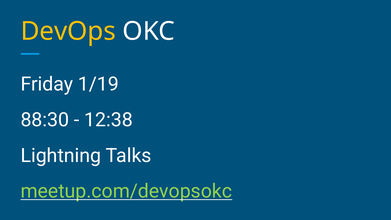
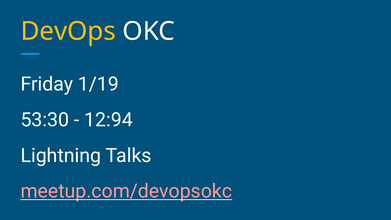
88:30: 88:30 -> 53:30
12:38: 12:38 -> 12:94
meetup.com/devopsokc colour: light green -> pink
